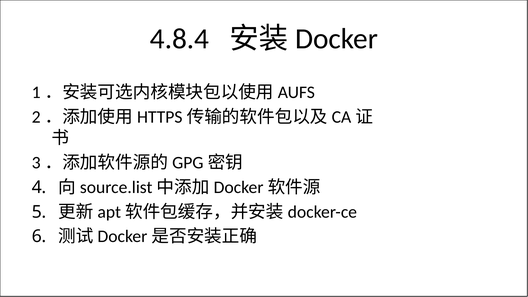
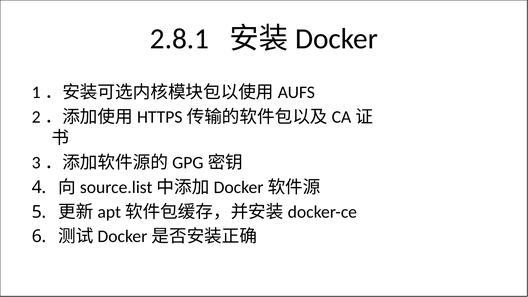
4.8.4: 4.8.4 -> 2.8.1
